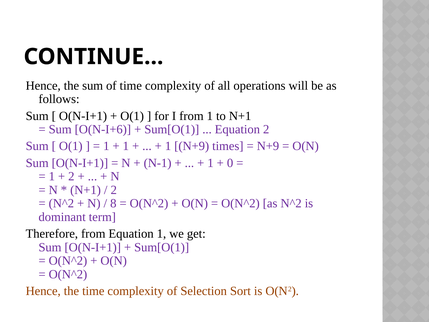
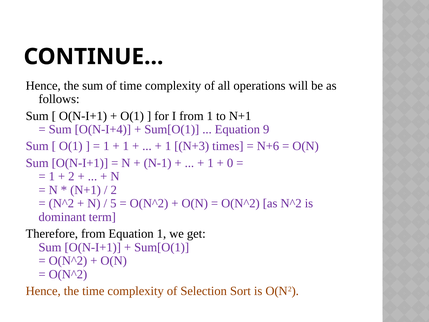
O(N-I+6: O(N-I+6 -> O(N-I+4
Equation 2: 2 -> 9
1 N+9: N+9 -> N+3
N+9 at (268, 146): N+9 -> N+6
8: 8 -> 5
